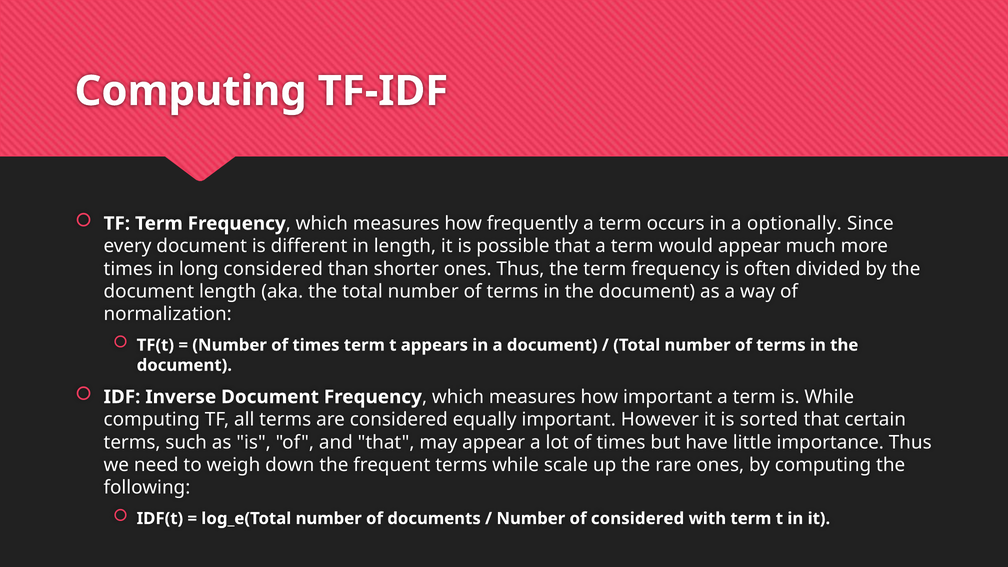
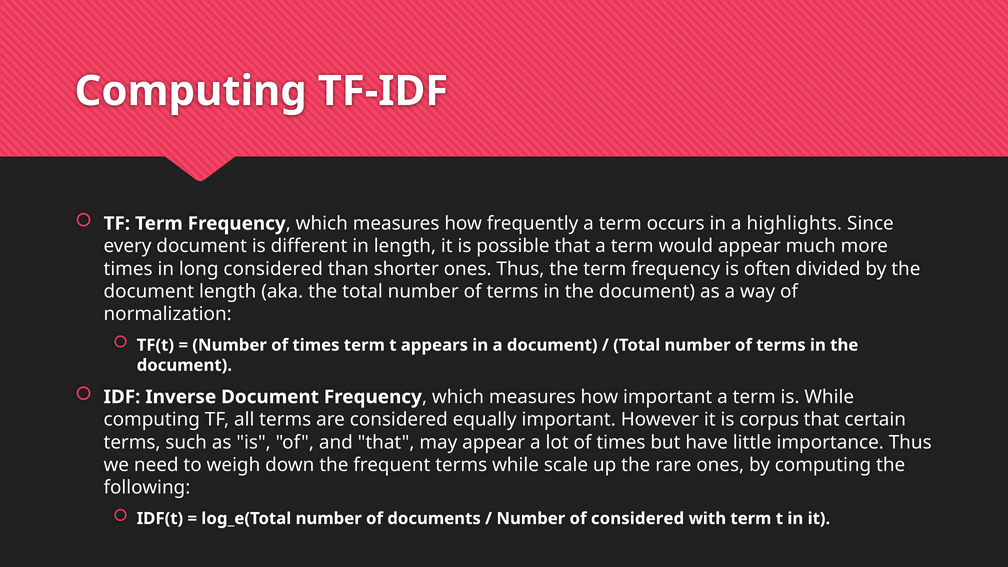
optionally: optionally -> highlights
sorted: sorted -> corpus
